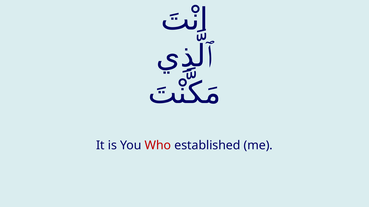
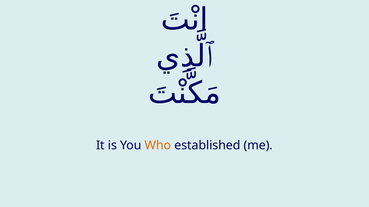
Who colour: red -> orange
